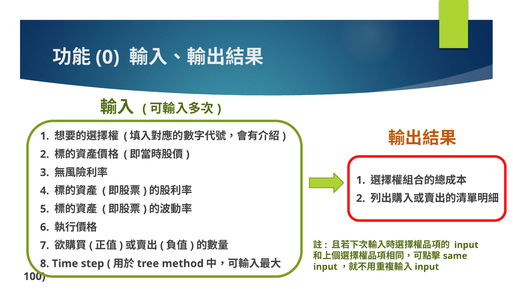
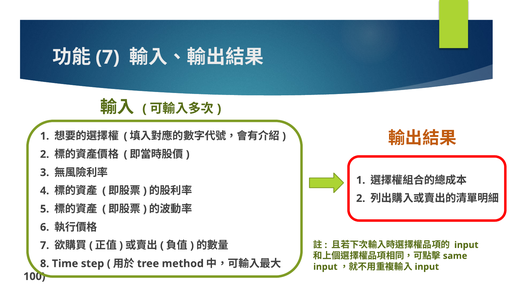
0 at (108, 57): 0 -> 7
